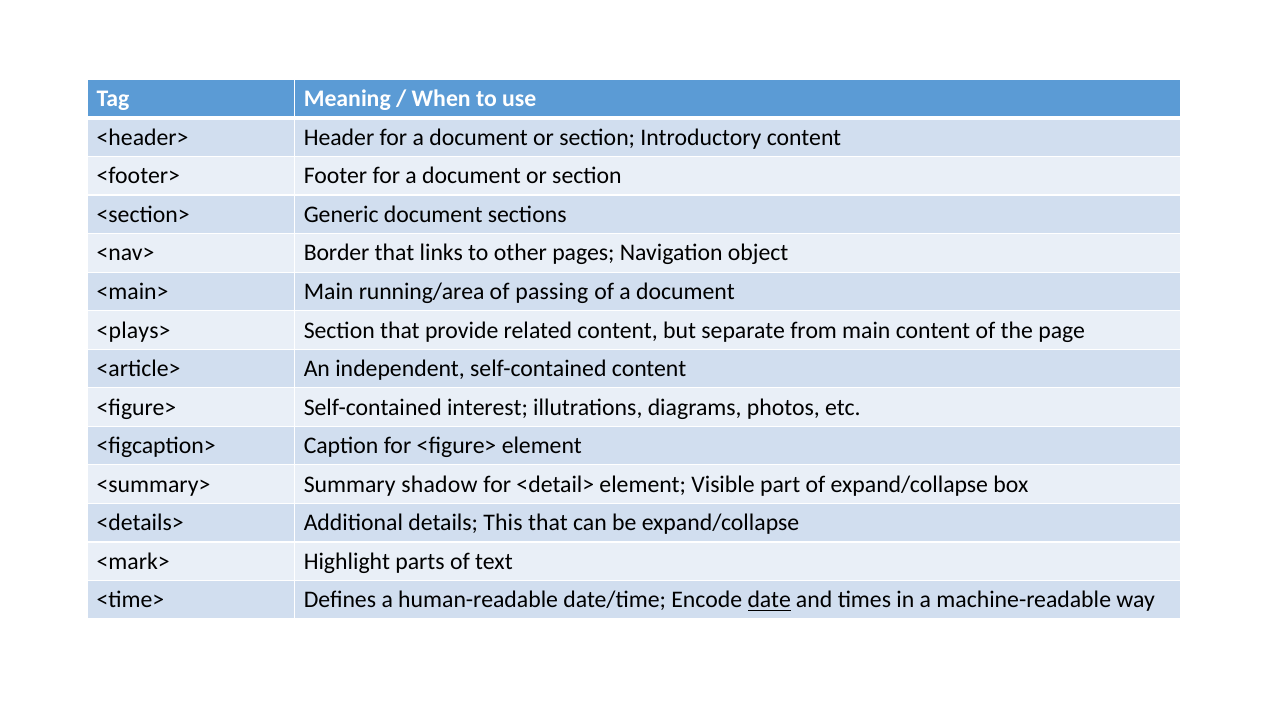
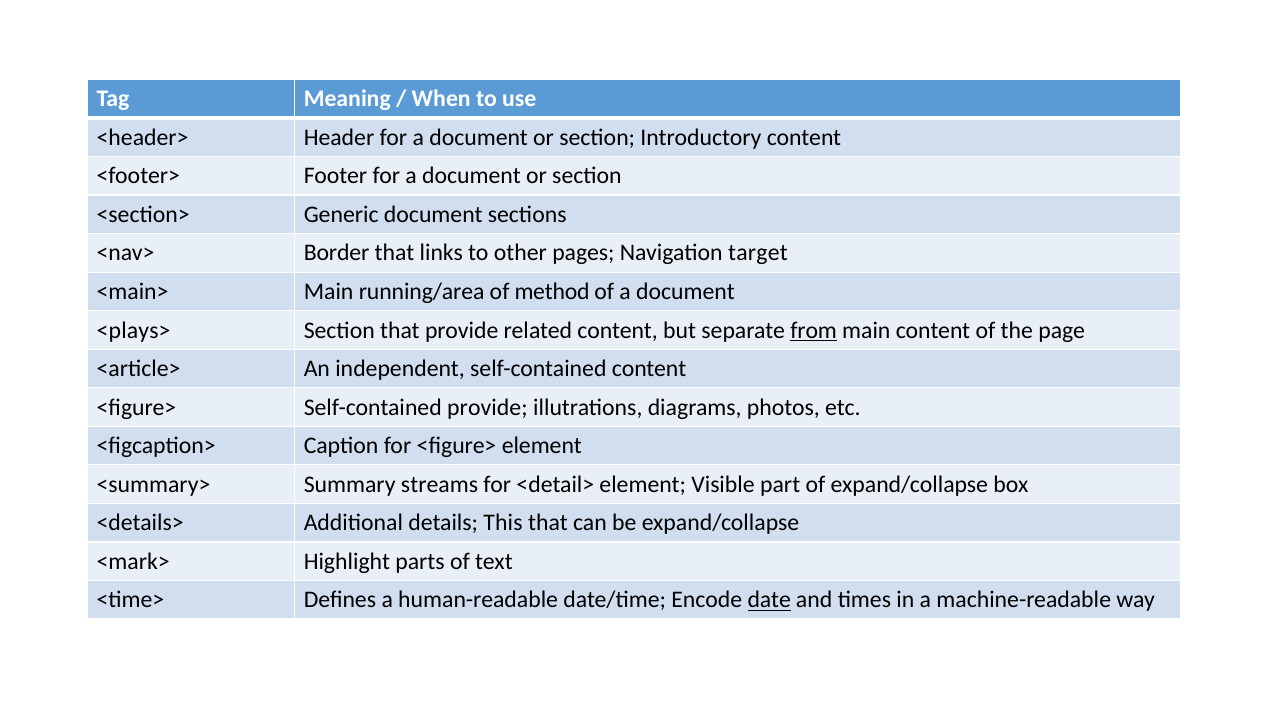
object: object -> target
passing: passing -> method
from underline: none -> present
Self-contained interest: interest -> provide
shadow: shadow -> streams
